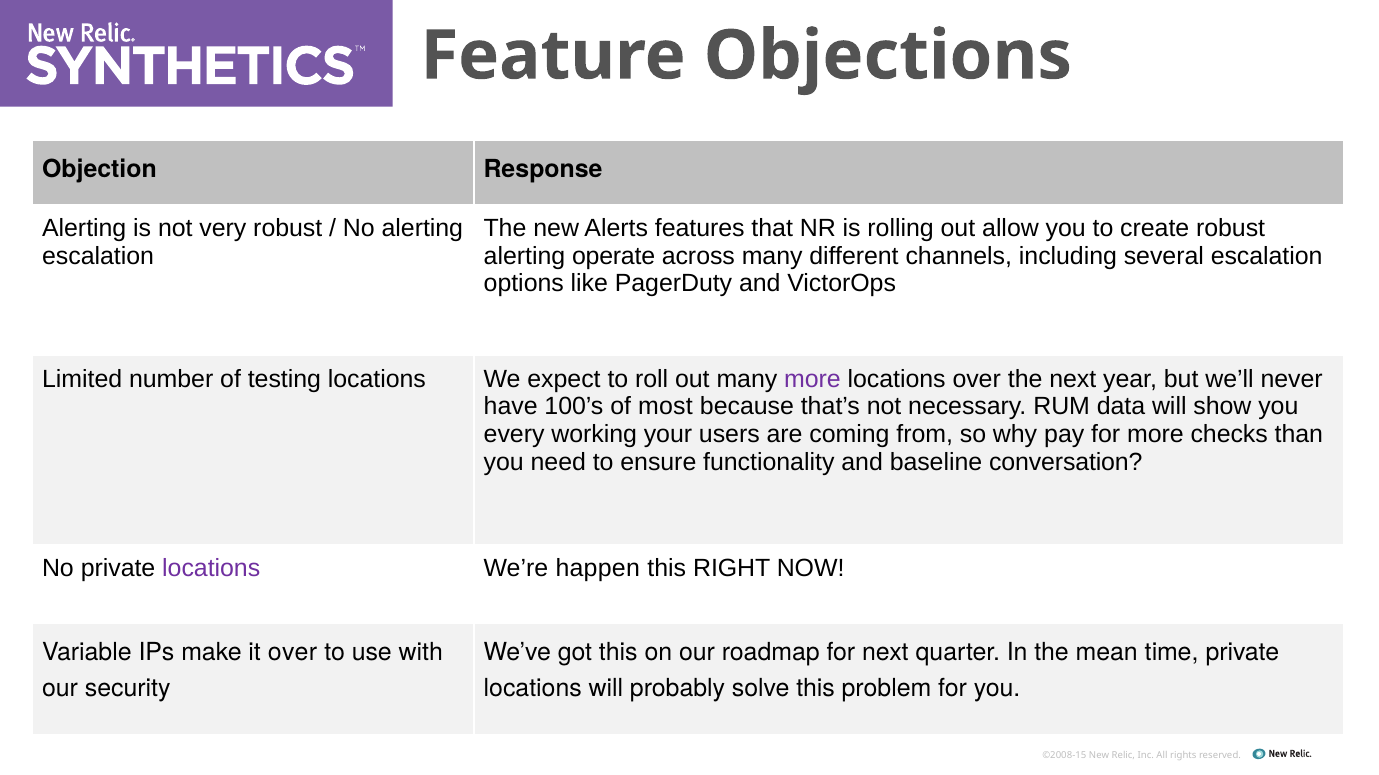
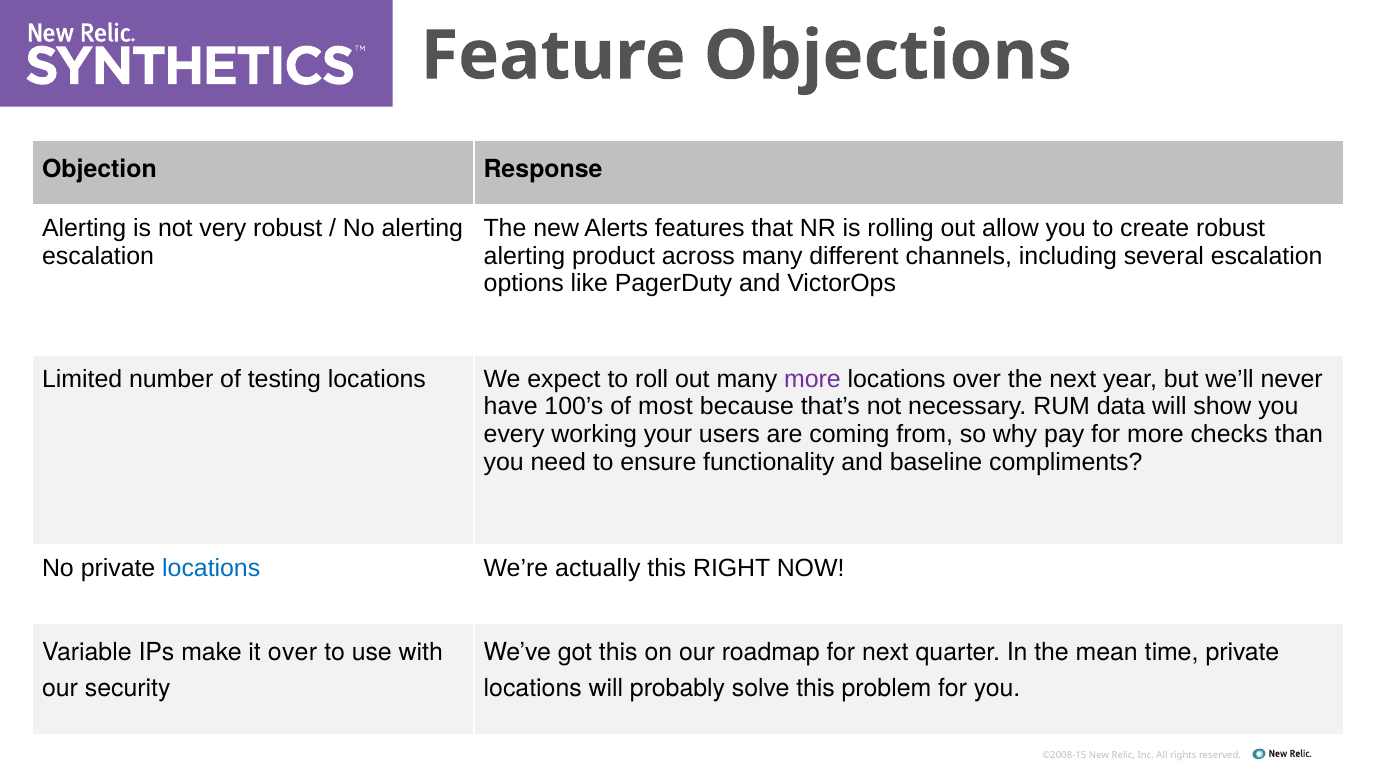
operate: operate -> product
conversation: conversation -> compliments
locations at (211, 569) colour: purple -> blue
happen: happen -> actually
